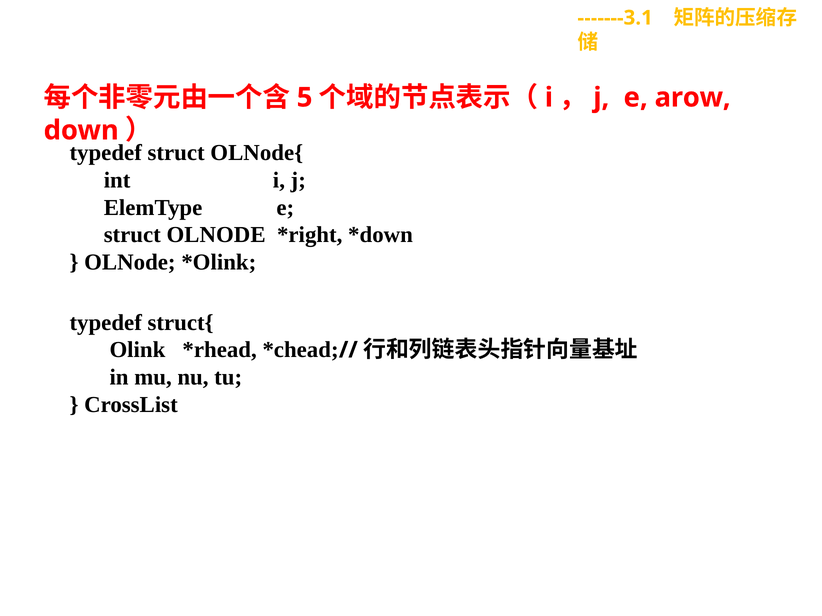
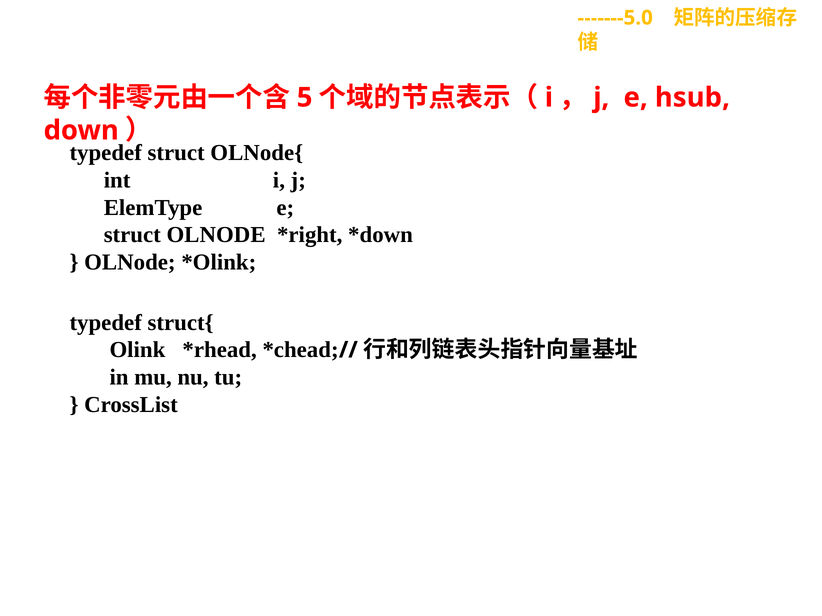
-------3.1: -------3.1 -> -------5.0
arow: arow -> hsub
